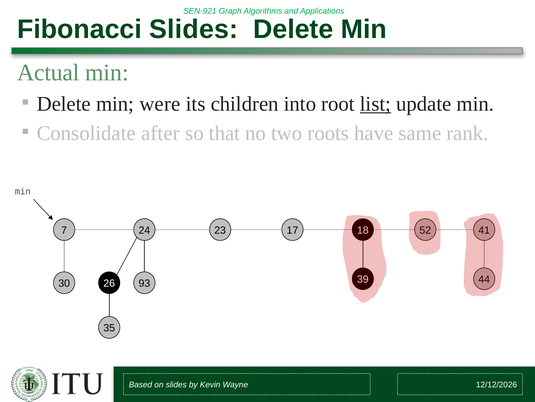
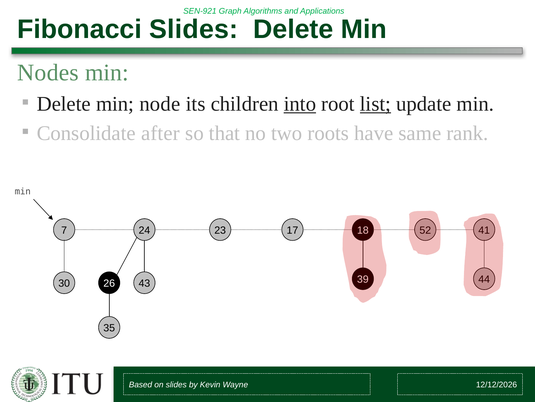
Actual: Actual -> Nodes
were: were -> node
into underline: none -> present
93: 93 -> 43
